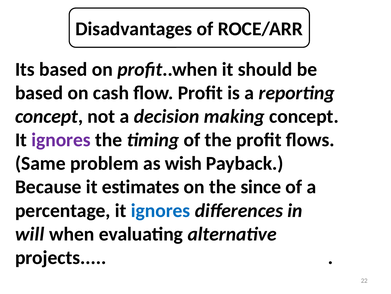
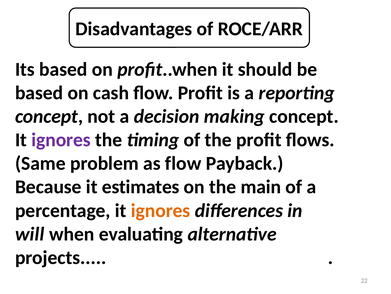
as wish: wish -> flow
since: since -> main
ignores at (161, 210) colour: blue -> orange
